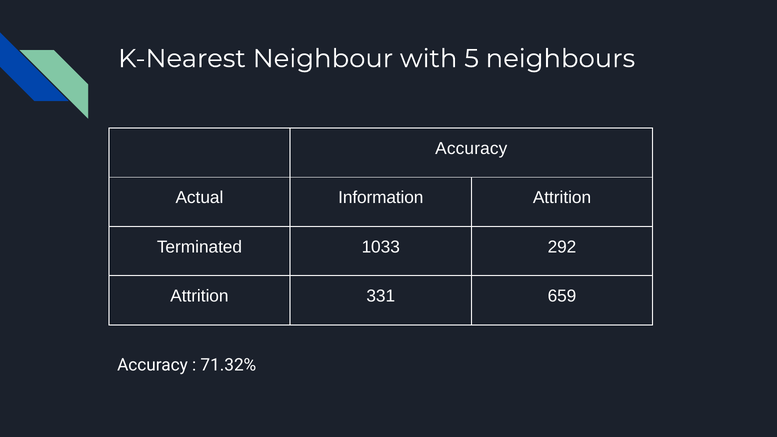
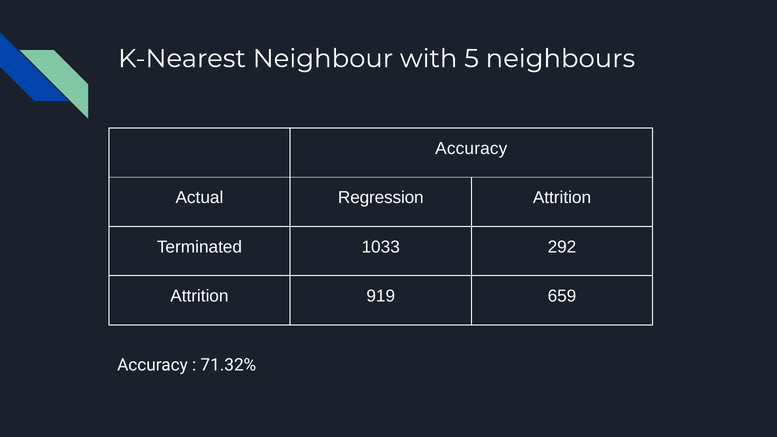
Information: Information -> Regression
331: 331 -> 919
